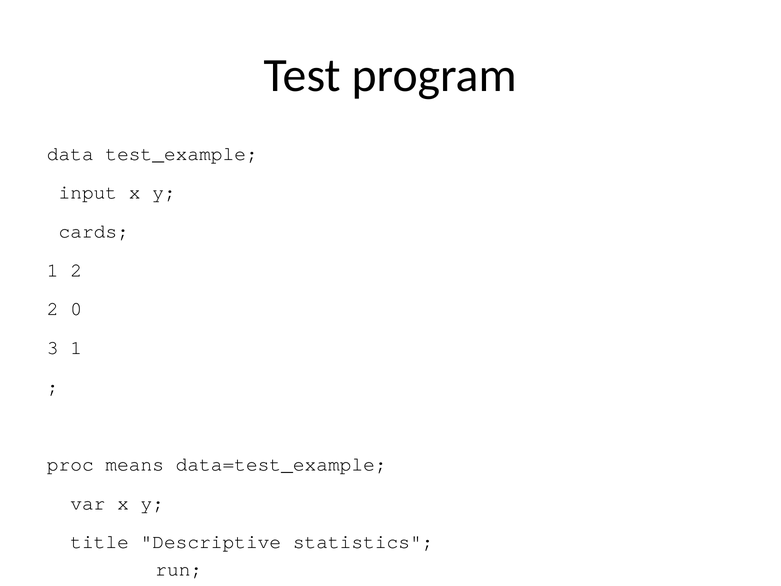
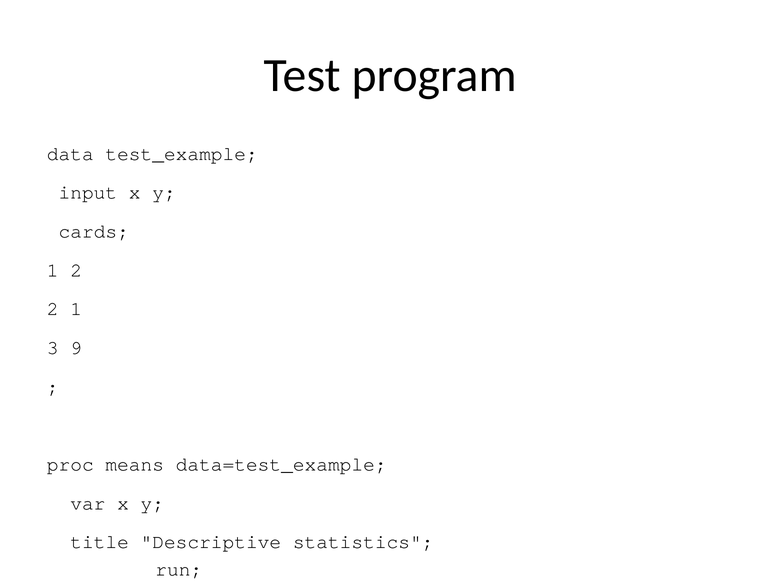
2 0: 0 -> 1
3 1: 1 -> 9
